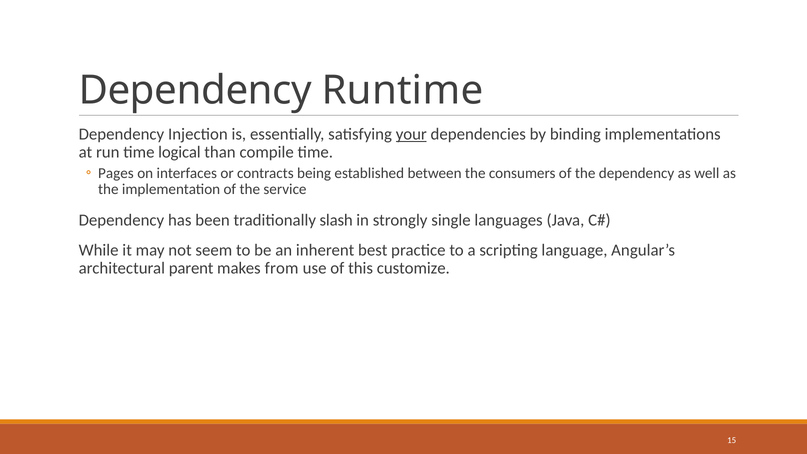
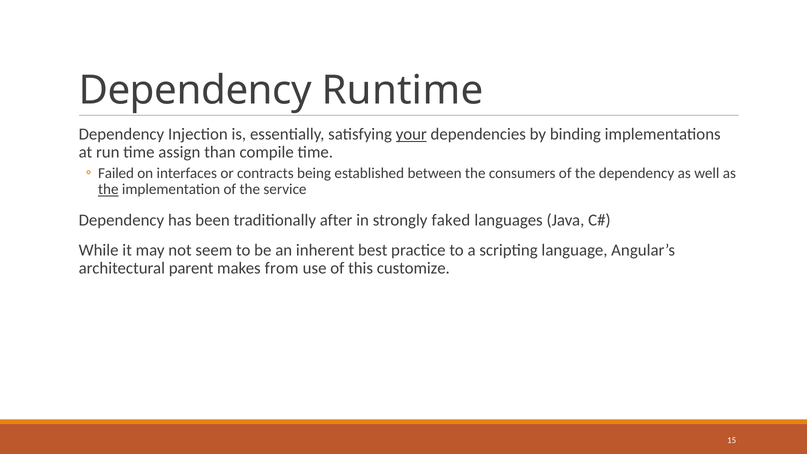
logical: logical -> assign
Pages: Pages -> Failed
the at (108, 189) underline: none -> present
slash: slash -> after
single: single -> faked
